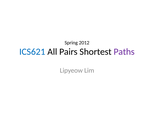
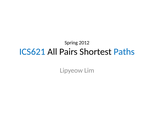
Paths colour: purple -> blue
